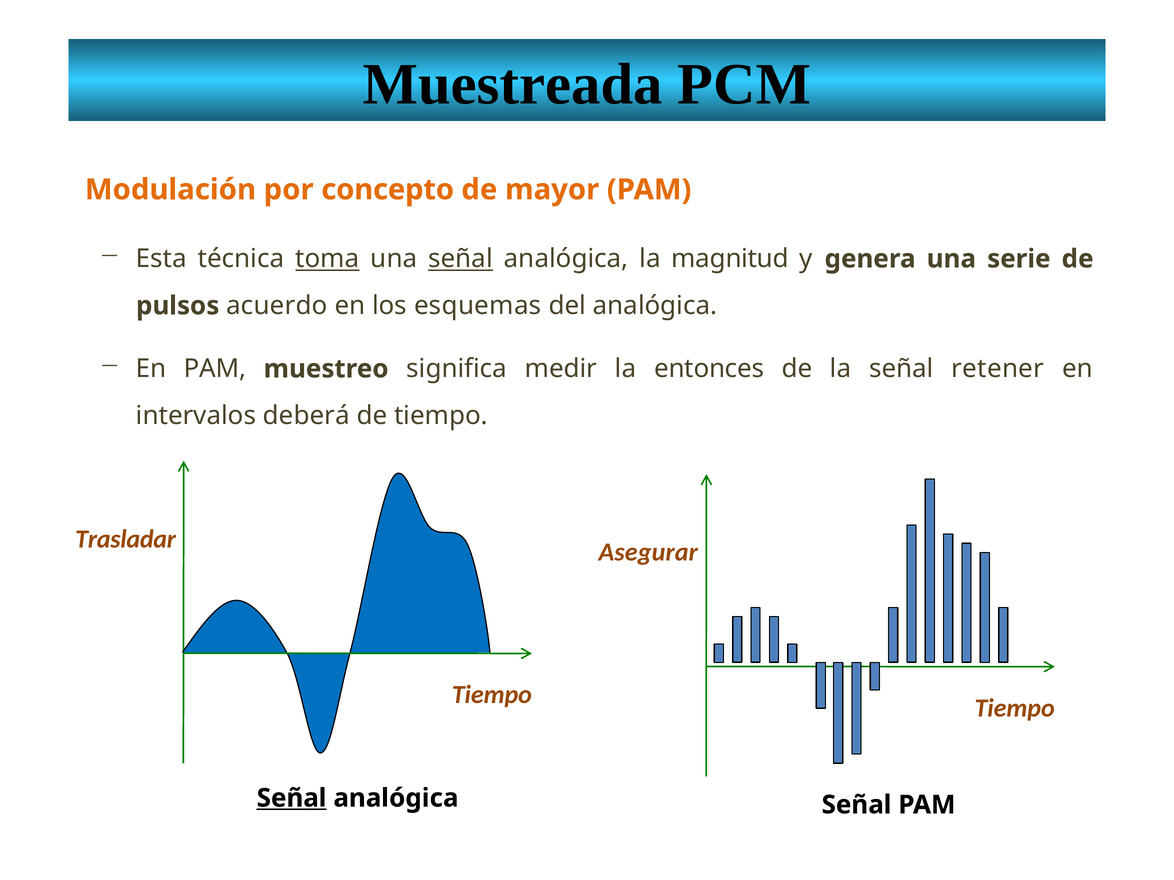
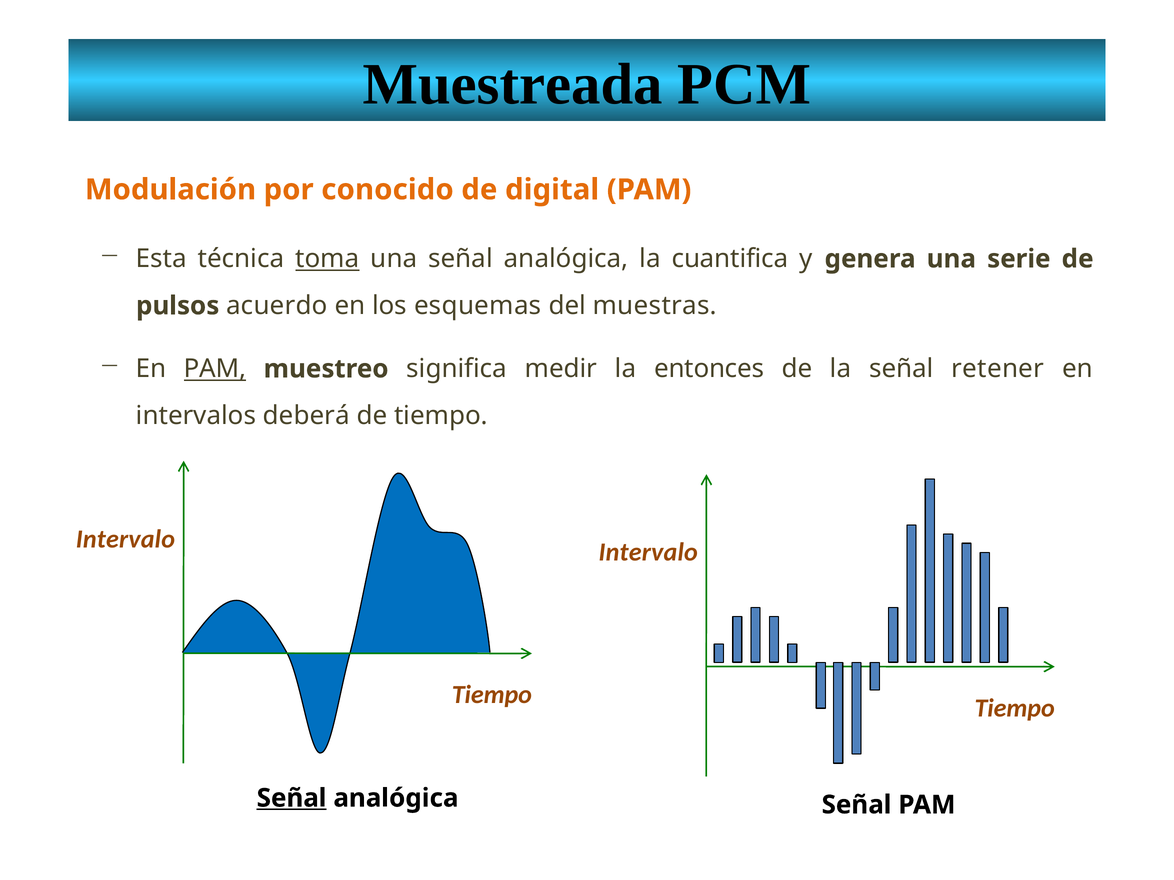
concepto: concepto -> conocido
mayor: mayor -> digital
señal at (461, 259) underline: present -> none
magnitud: magnitud -> cuantifica
del analógica: analógica -> muestras
PAM at (215, 369) underline: none -> present
Trasladar at (126, 539): Trasladar -> Intervalo
Asegurar at (648, 553): Asegurar -> Intervalo
